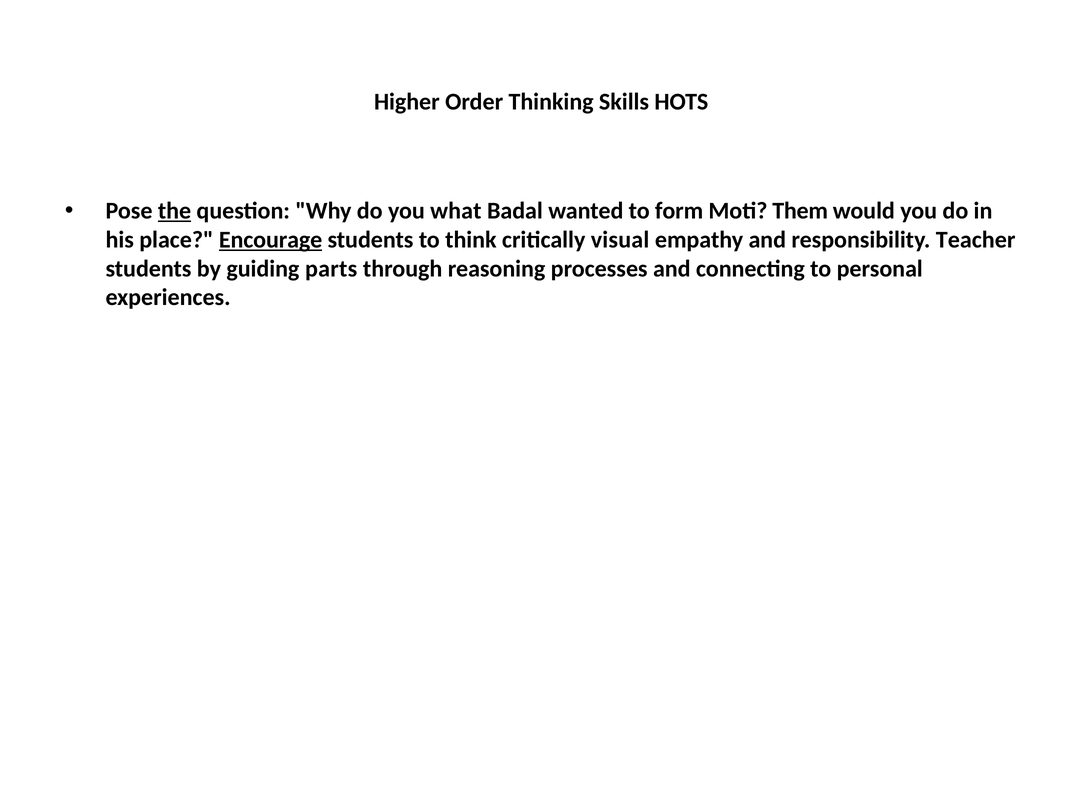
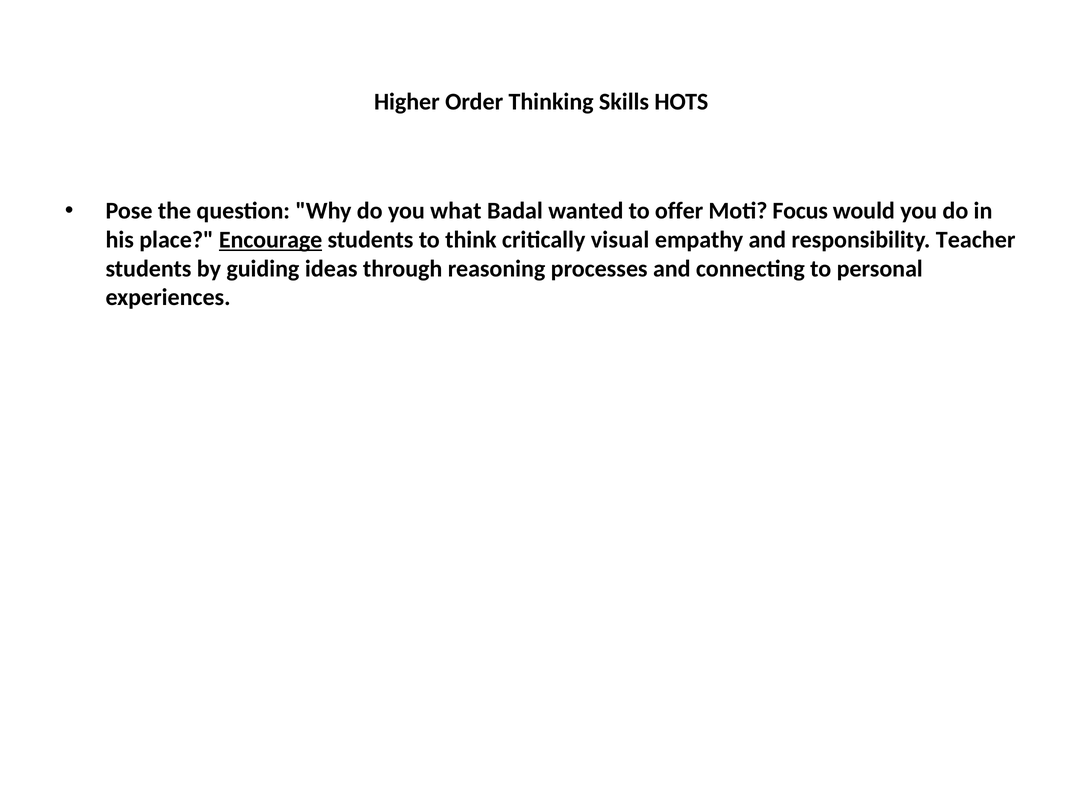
the underline: present -> none
form: form -> offer
Them: Them -> Focus
parts: parts -> ideas
